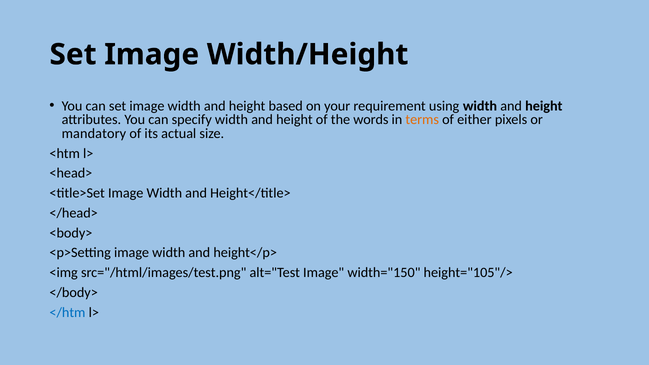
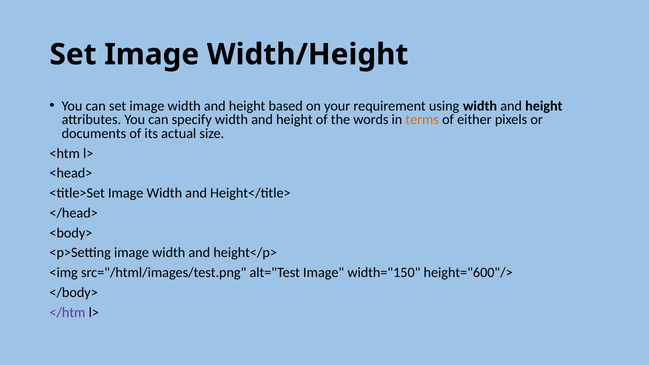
mandatory: mandatory -> documents
height="105"/>: height="105"/> -> height="600"/>
</htm colour: blue -> purple
